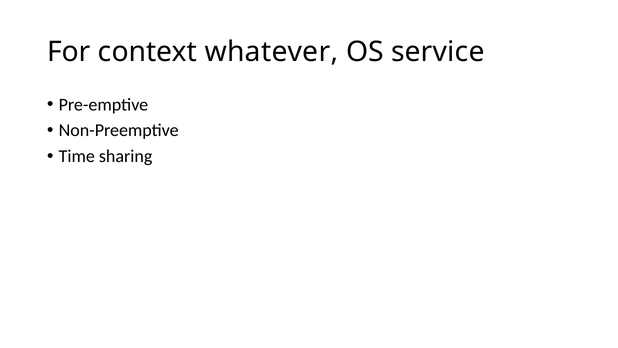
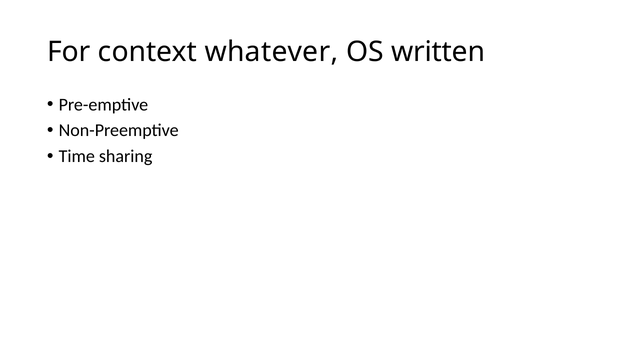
service: service -> written
